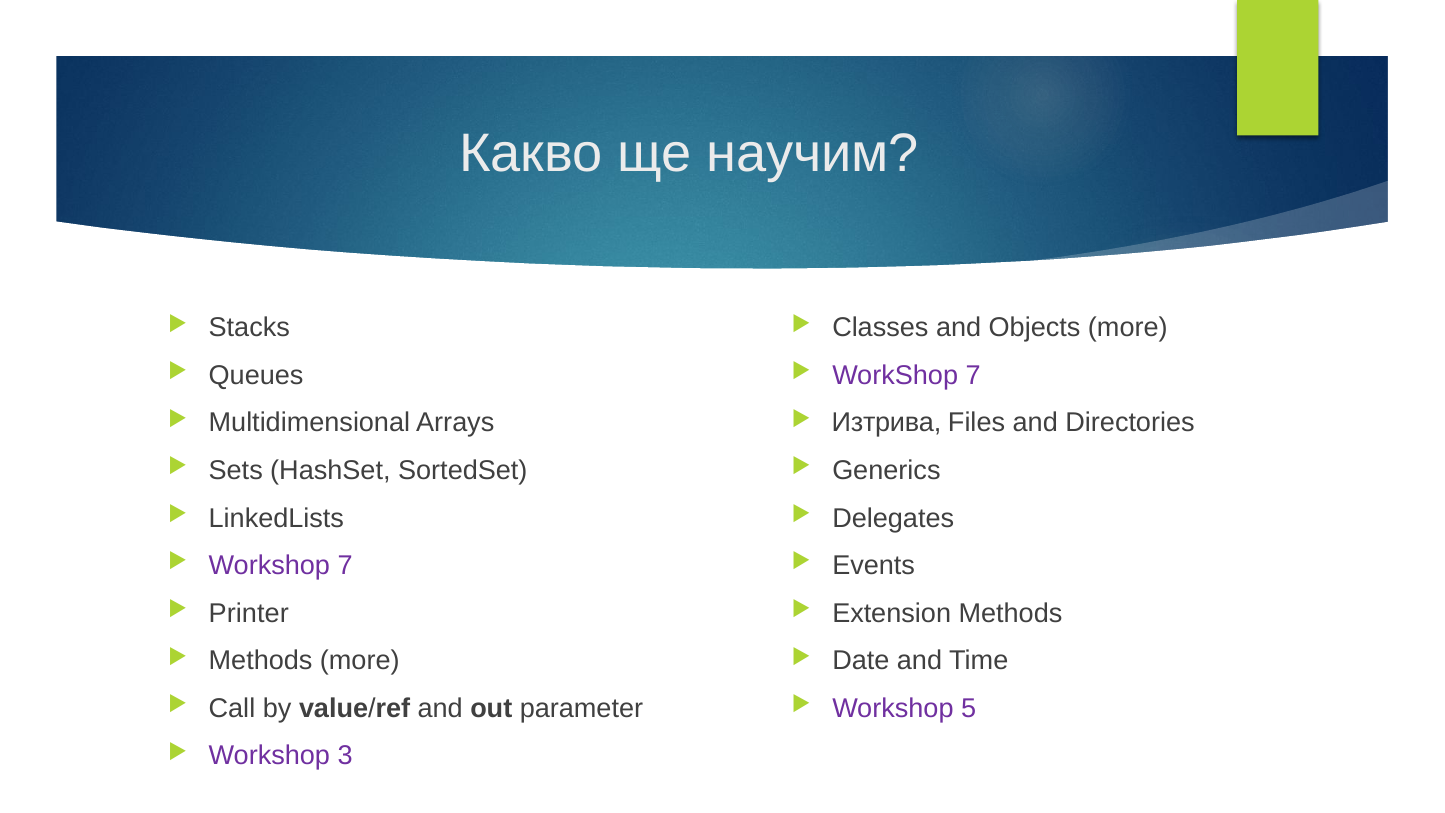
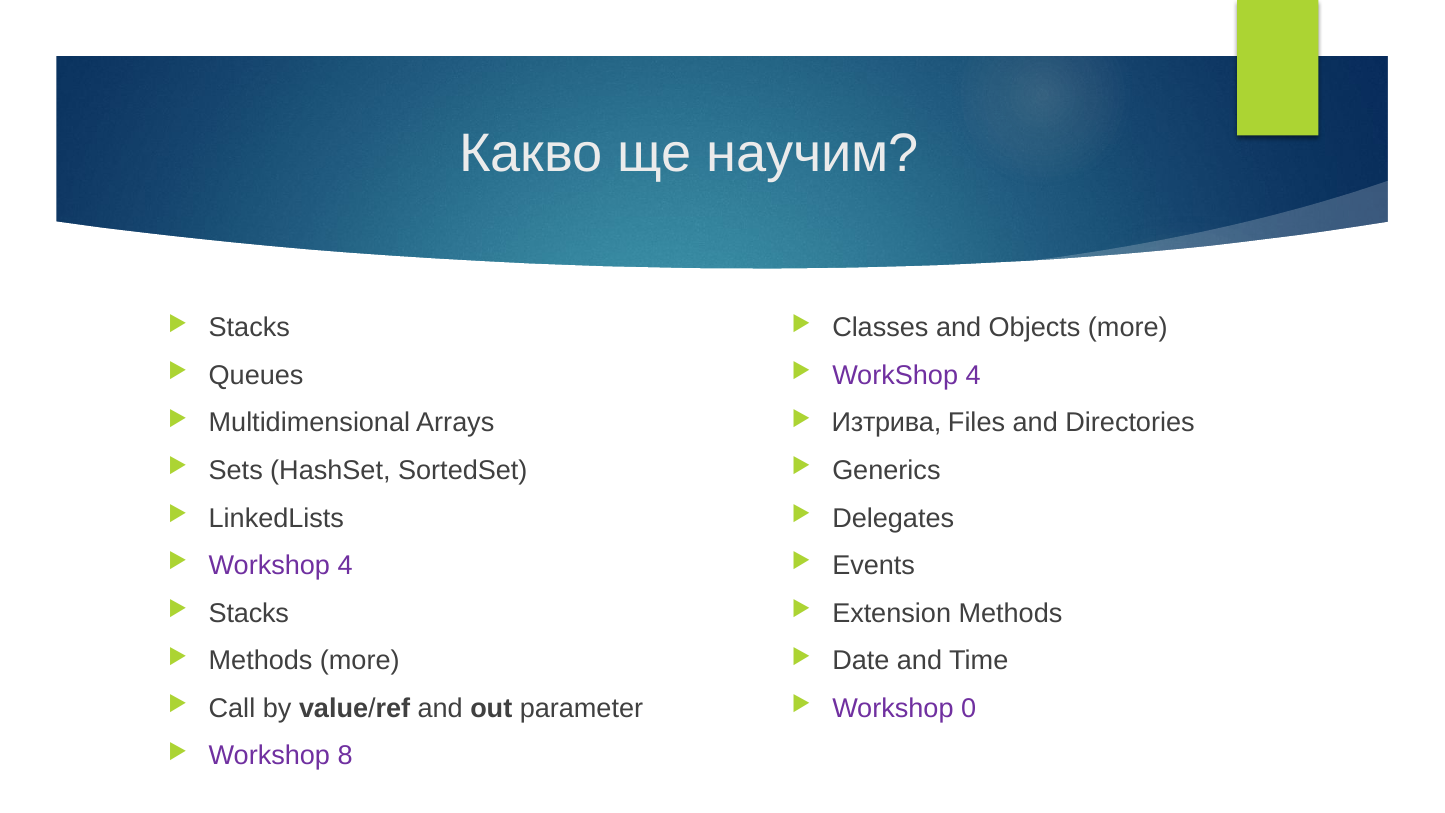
7 at (973, 375): 7 -> 4
7 at (345, 566): 7 -> 4
Printer at (249, 613): Printer -> Stacks
5: 5 -> 0
3: 3 -> 8
